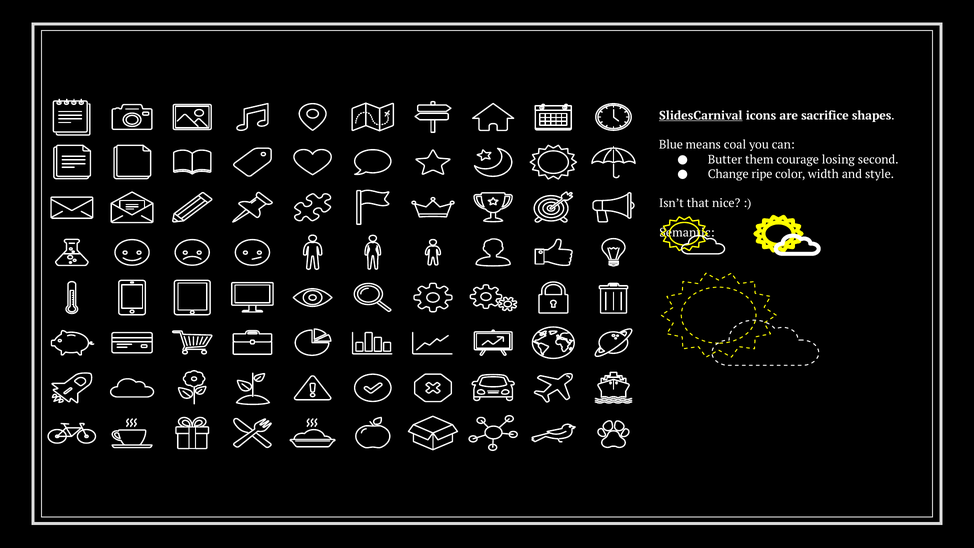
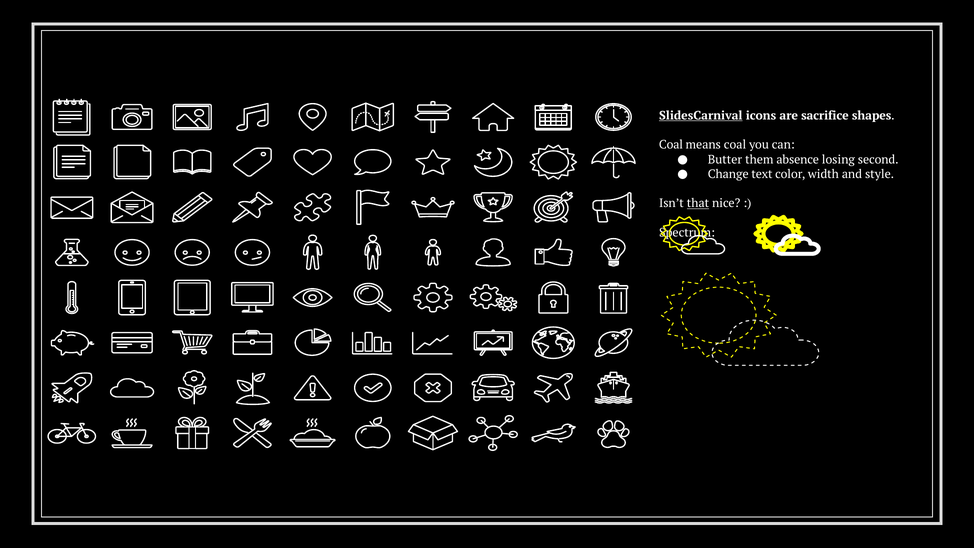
Blue at (671, 145): Blue -> Coal
courage: courage -> absence
ripe: ripe -> text
that underline: none -> present
Semantic: Semantic -> Spectrum
